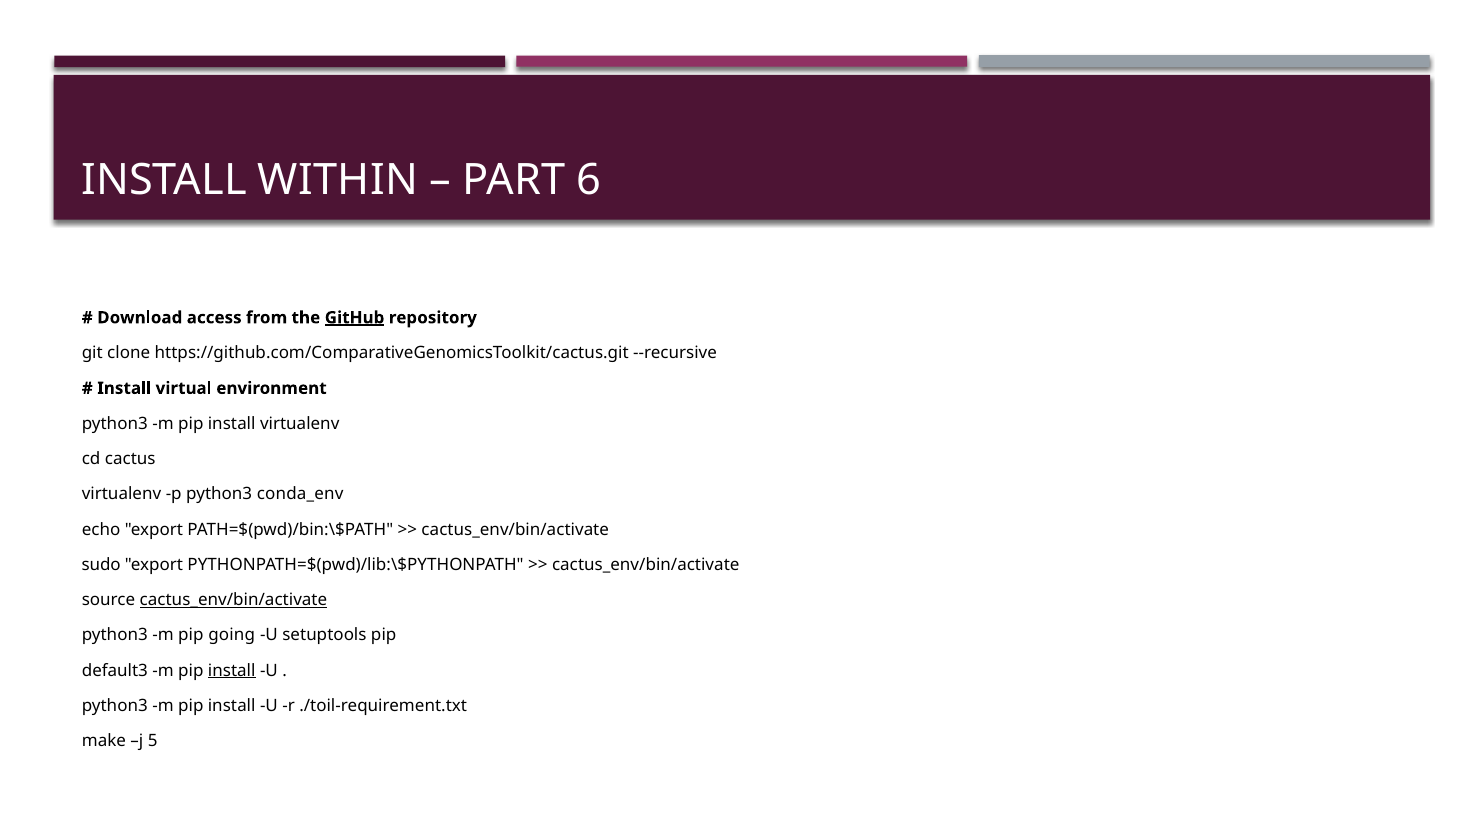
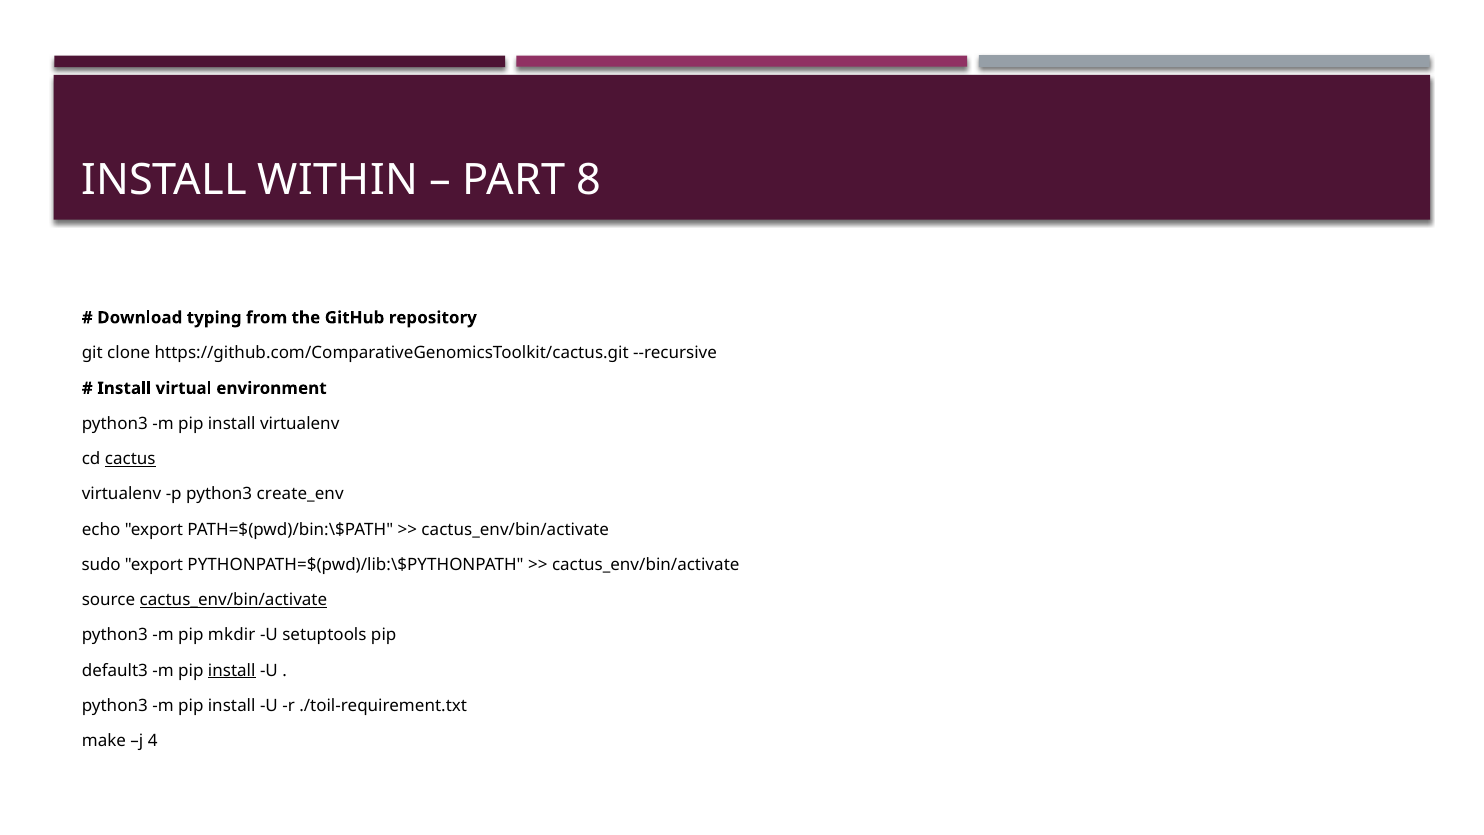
6: 6 -> 8
access: access -> typing
GitHub underline: present -> none
cactus underline: none -> present
conda_env: conda_env -> create_env
going: going -> mkdir
5: 5 -> 4
